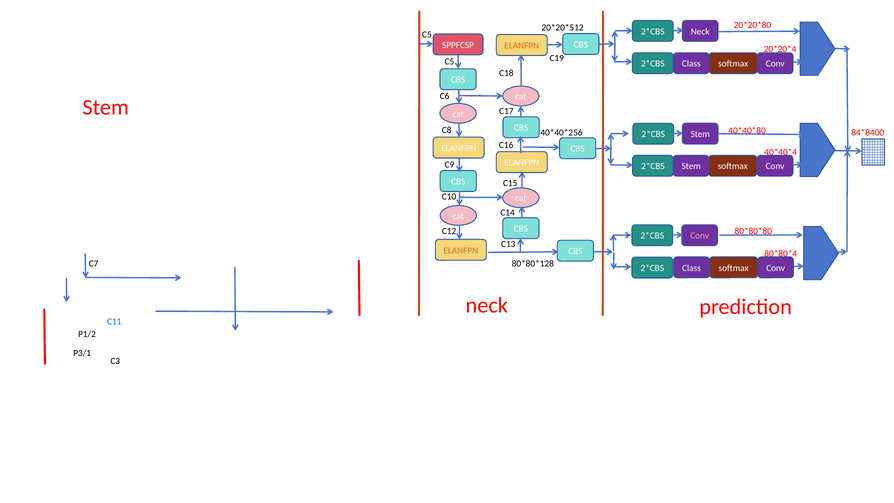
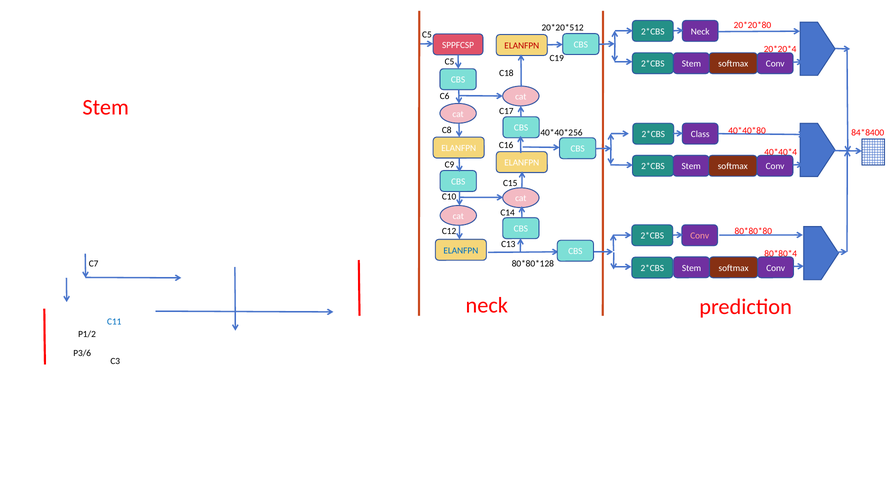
ELANFPN at (522, 46) colour: orange -> red
Class at (691, 64): Class -> Stem
Stem at (700, 134): Stem -> Class
ELANFPN at (461, 250) colour: orange -> blue
Class at (692, 268): Class -> Stem
P3/1: P3/1 -> P3/6
